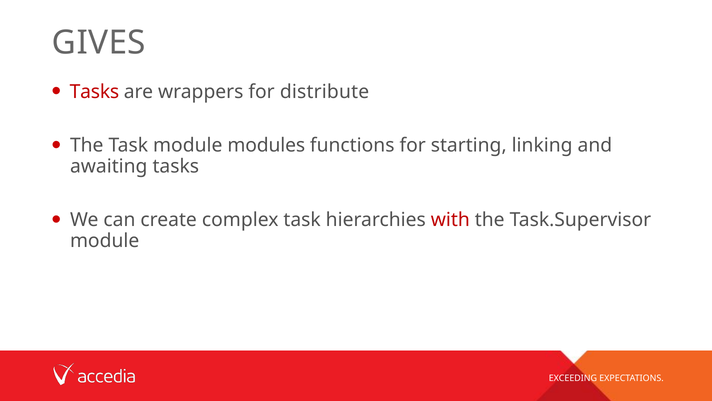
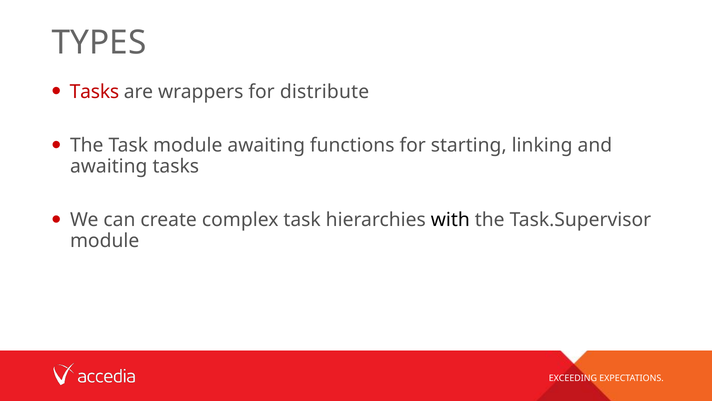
GIVES: GIVES -> TYPES
module modules: modules -> awaiting
with colour: red -> black
